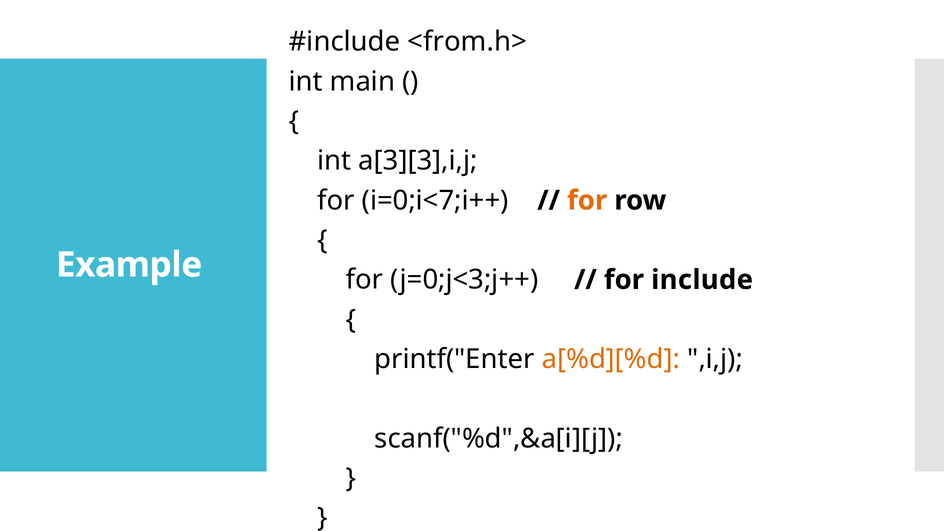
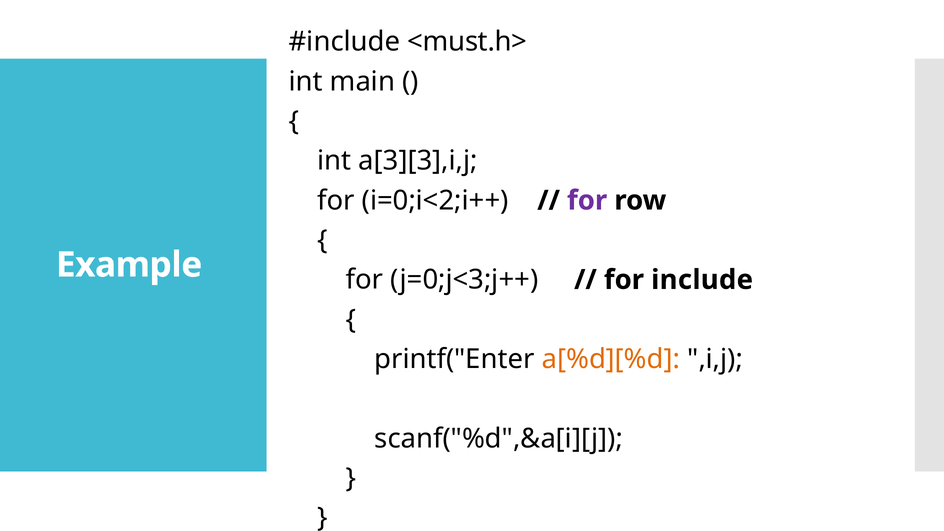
<from.h>: <from.h> -> <must.h>
i=0;i<7;i++: i=0;i<7;i++ -> i=0;i<2;i++
for at (587, 200) colour: orange -> purple
